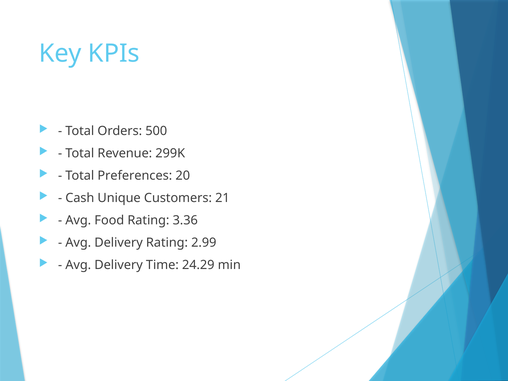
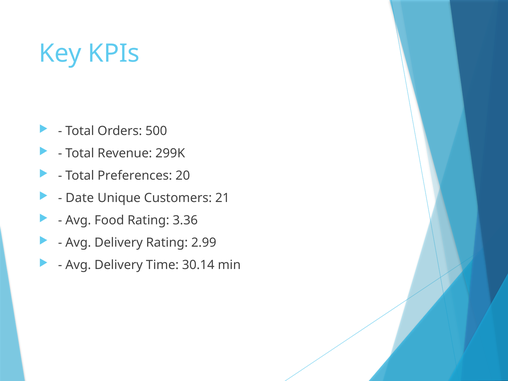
Cash: Cash -> Date
24.29: 24.29 -> 30.14
